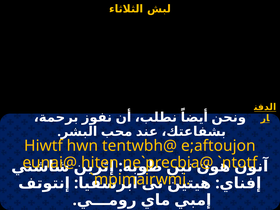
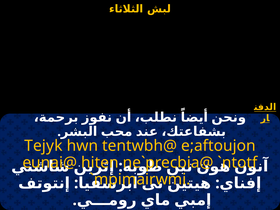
Hiwtf: Hiwtf -> Tejyk
